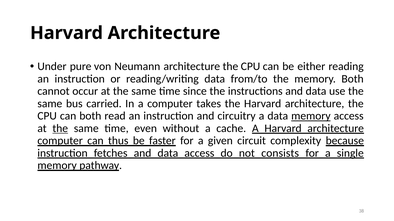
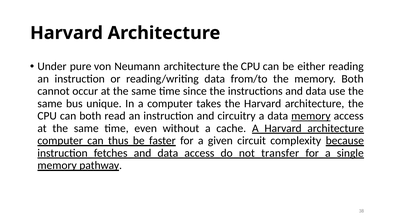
carried: carried -> unique
the at (60, 129) underline: present -> none
consists: consists -> transfer
